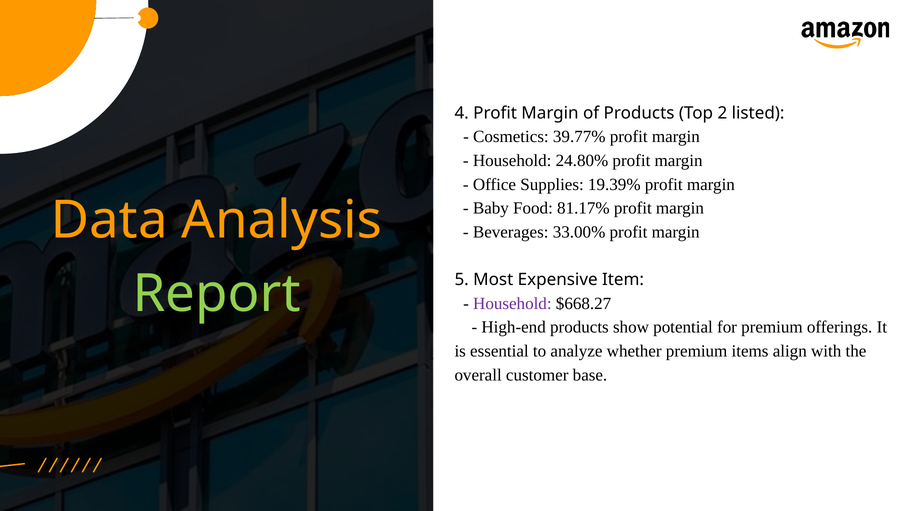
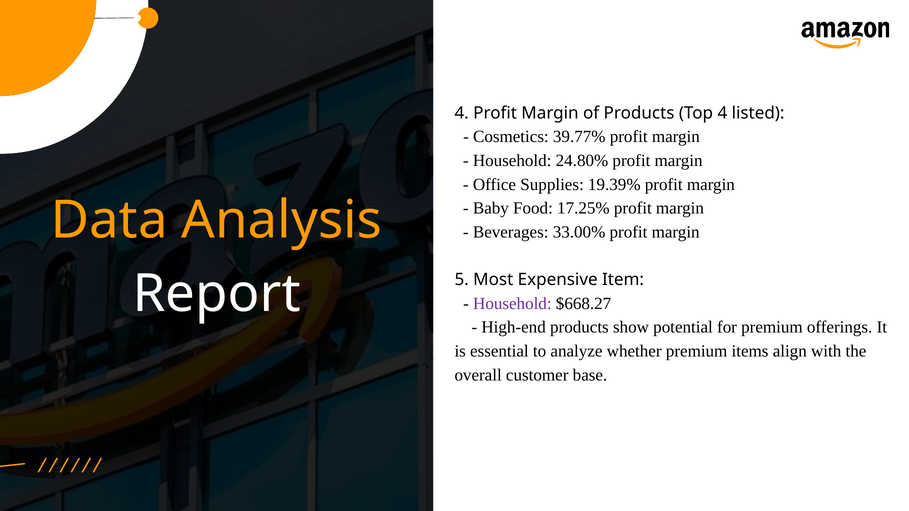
Top 2: 2 -> 4
81.17%: 81.17% -> 17.25%
Report colour: light green -> white
